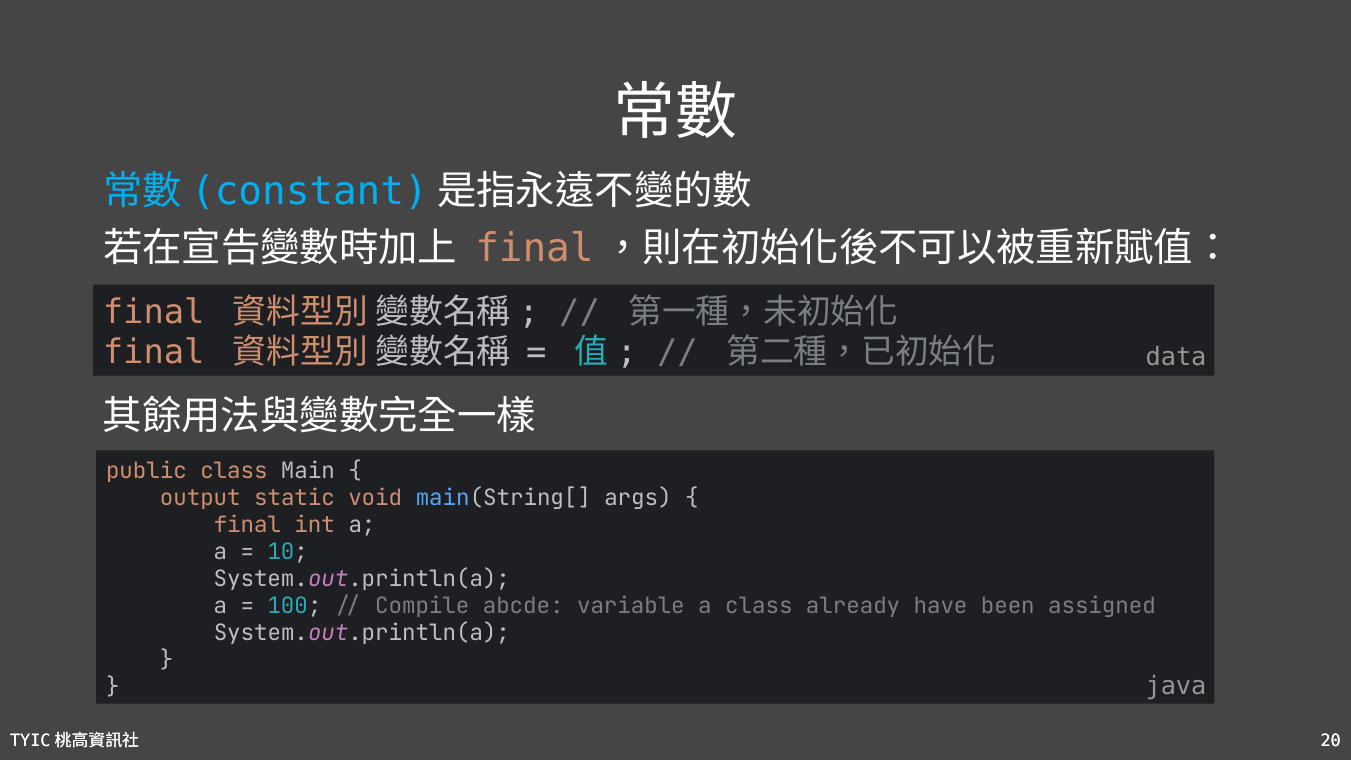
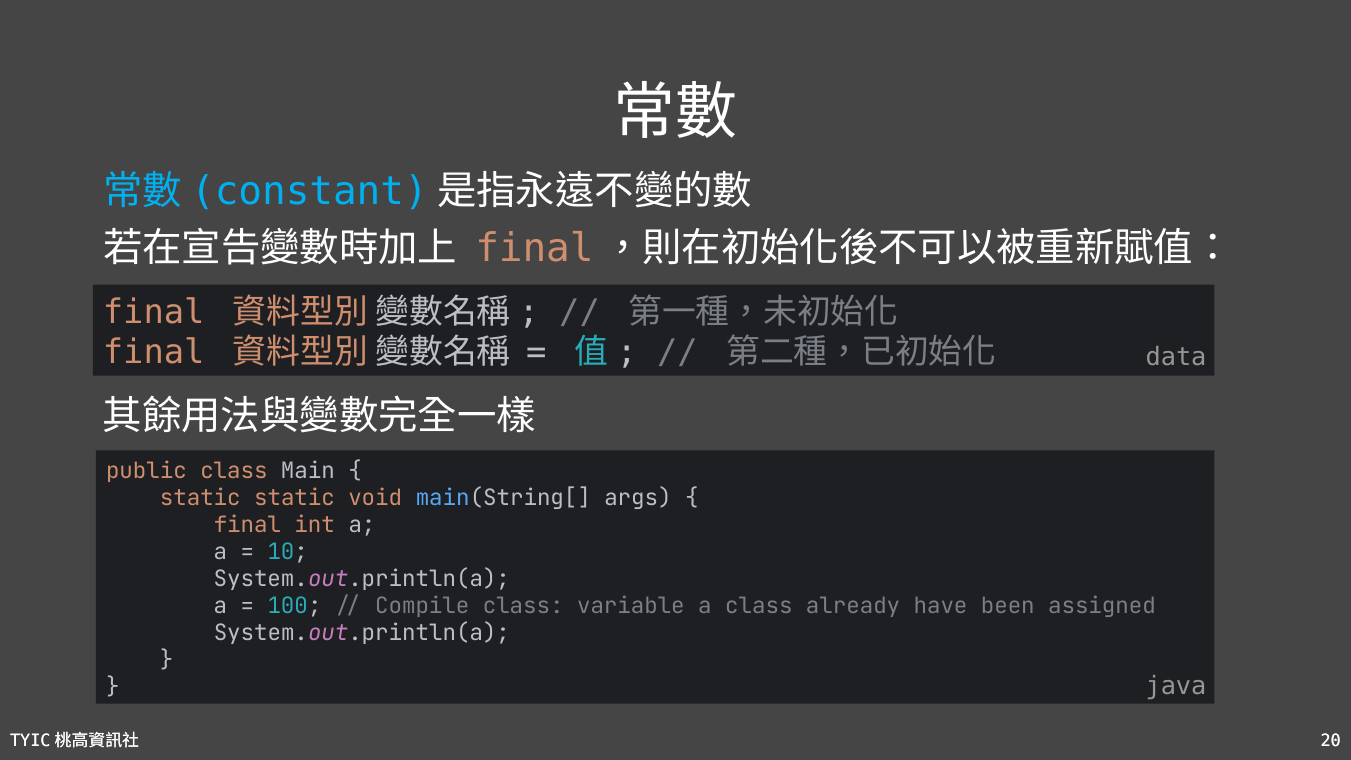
output at (200, 498): output -> static
Compile abcde: abcde -> class
